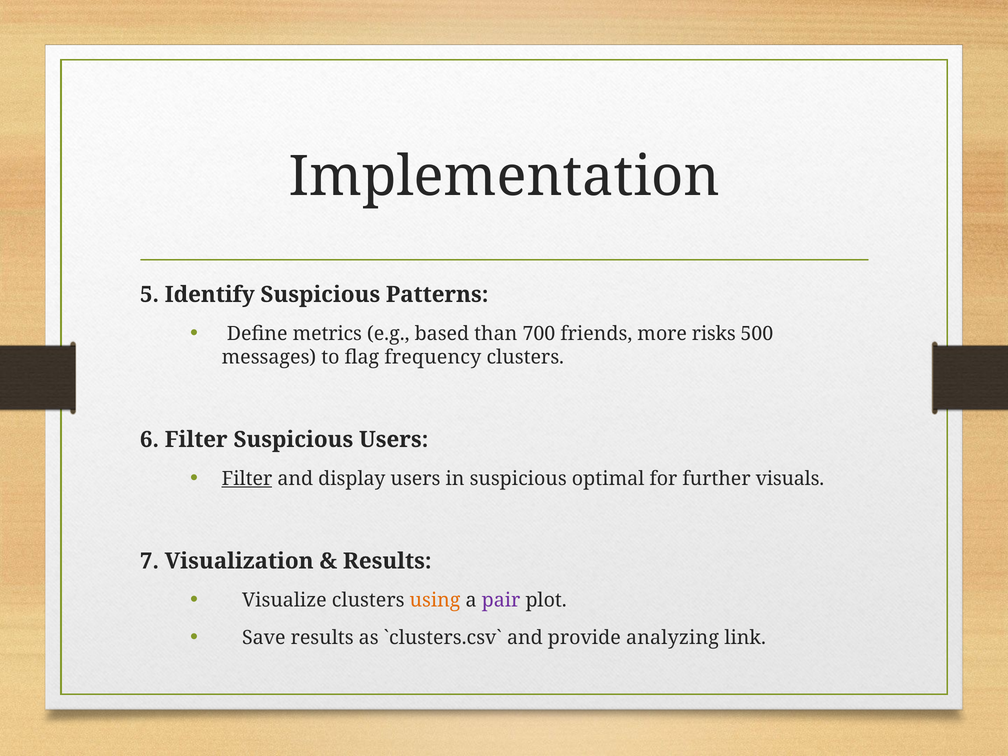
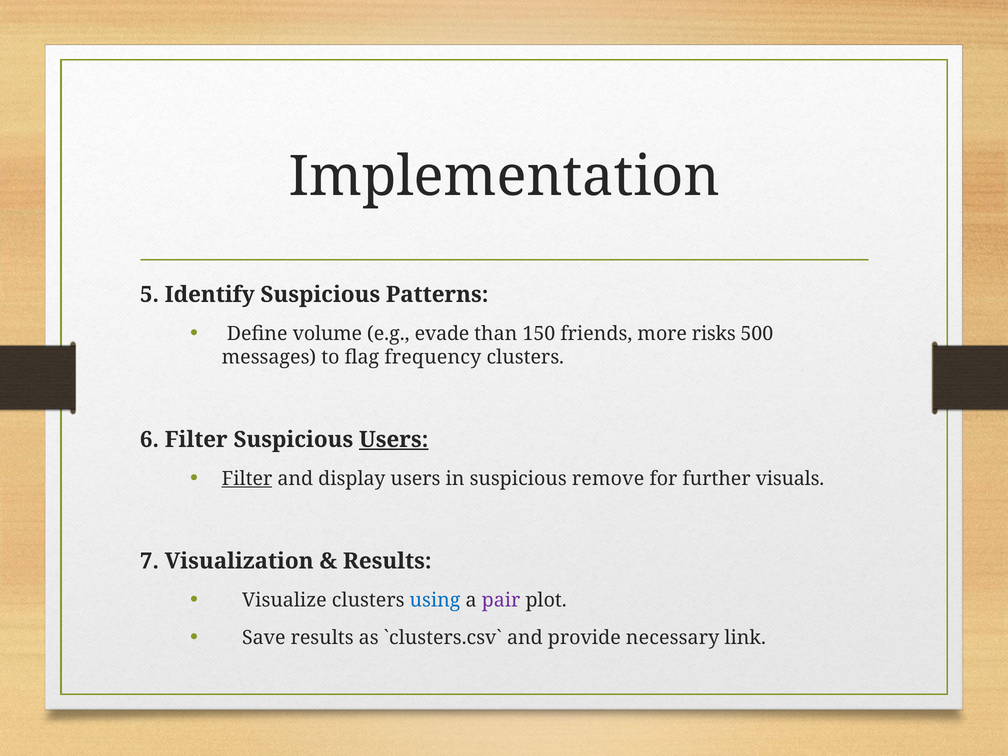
metrics: metrics -> volume
based: based -> evade
700: 700 -> 150
Users at (394, 440) underline: none -> present
optimal: optimal -> remove
using colour: orange -> blue
analyzing: analyzing -> necessary
